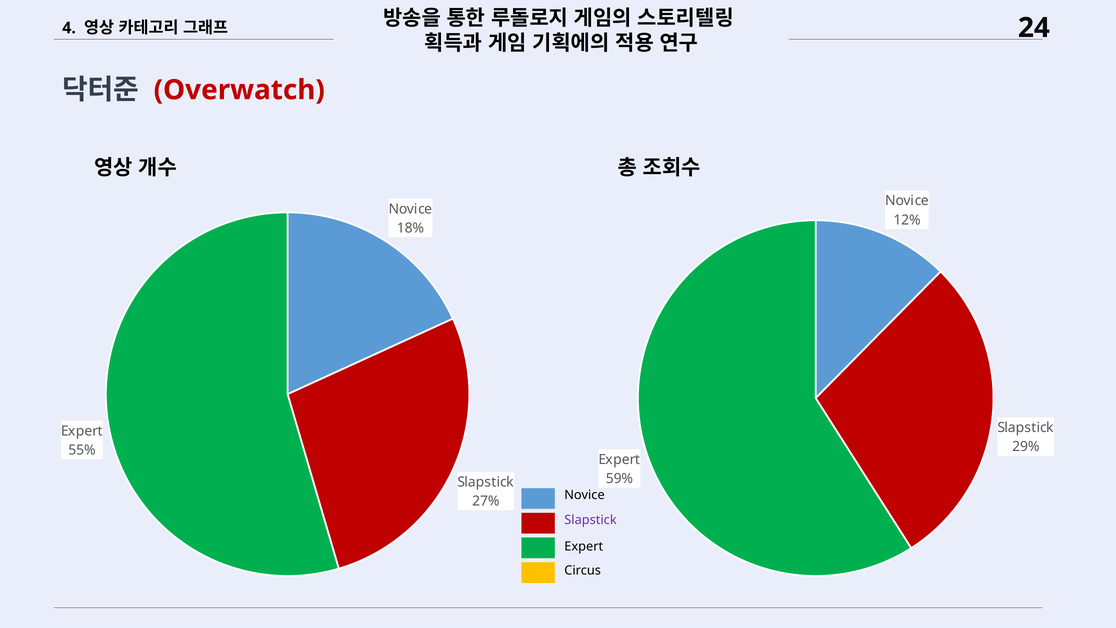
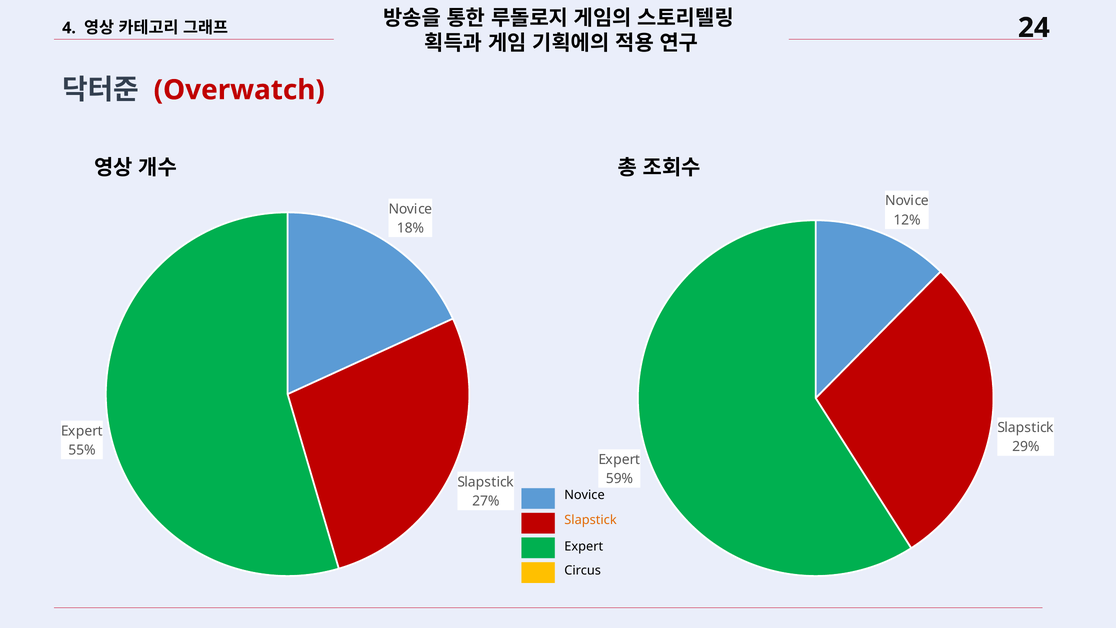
Slapstick at (591, 520) colour: purple -> orange
